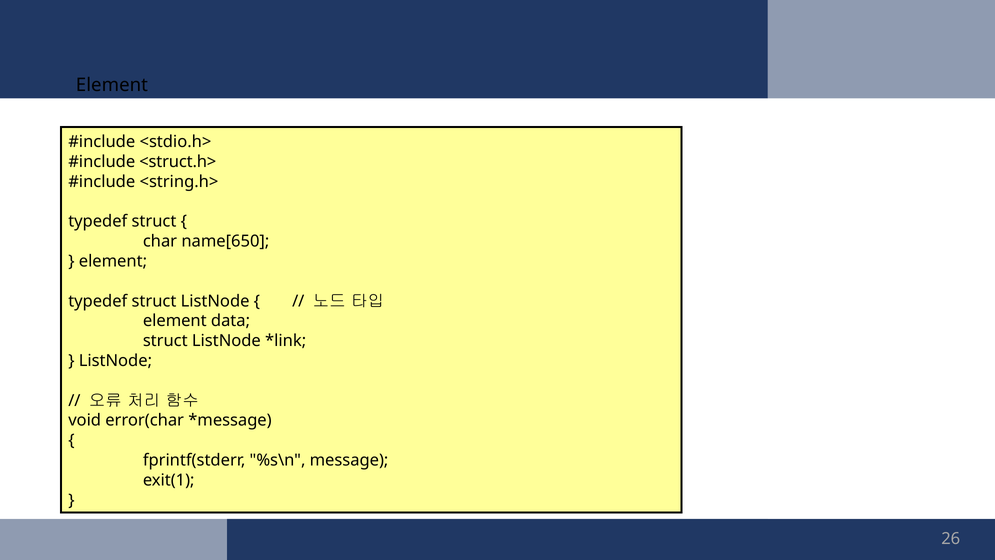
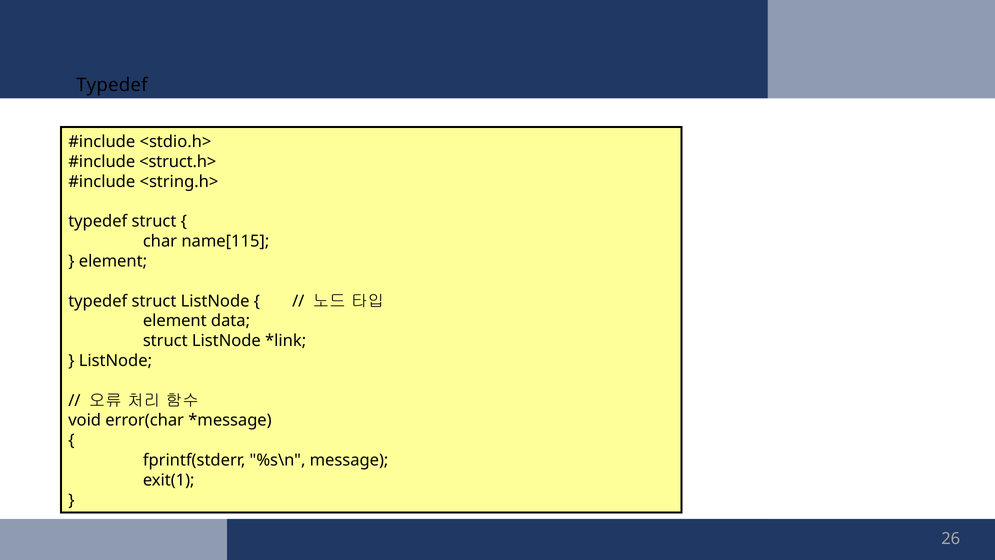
Element at (112, 85): Element -> Typedef
name[650: name[650 -> name[115
